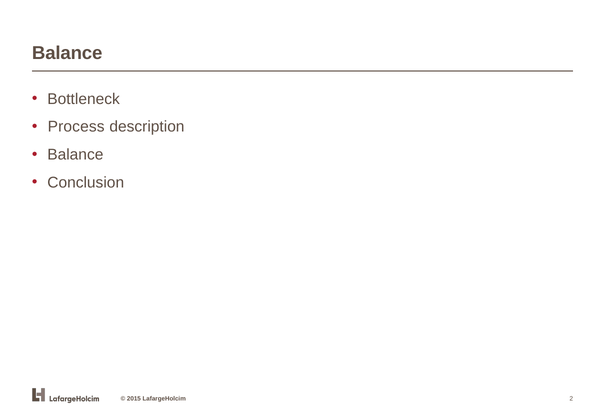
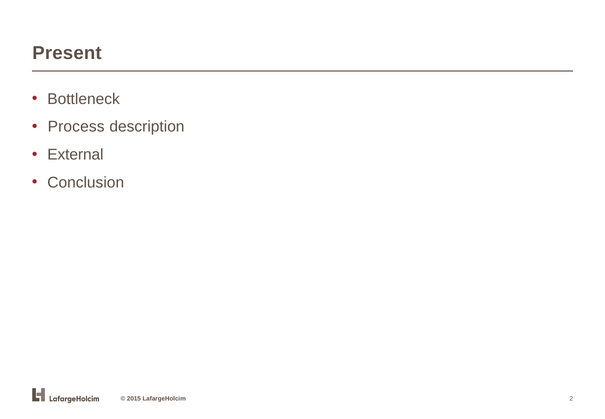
Balance at (67, 53): Balance -> Present
Balance at (75, 155): Balance -> External
